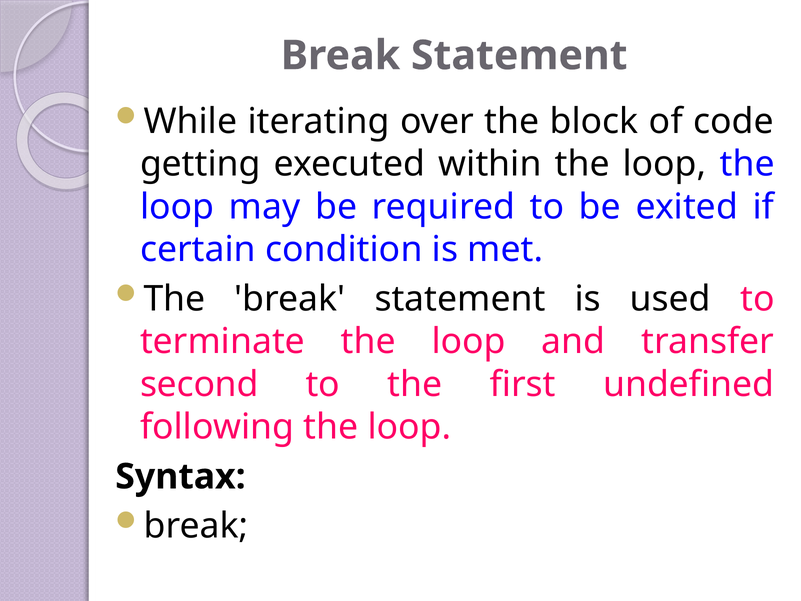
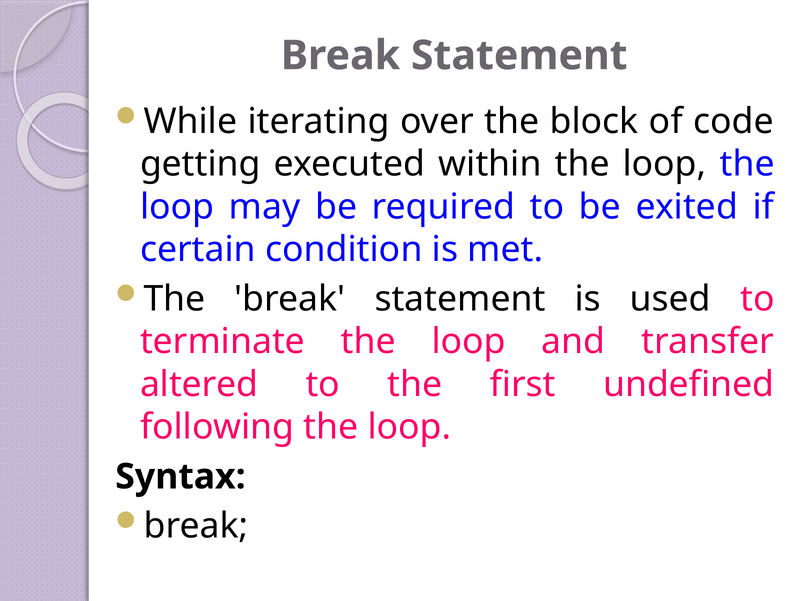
second: second -> altered
